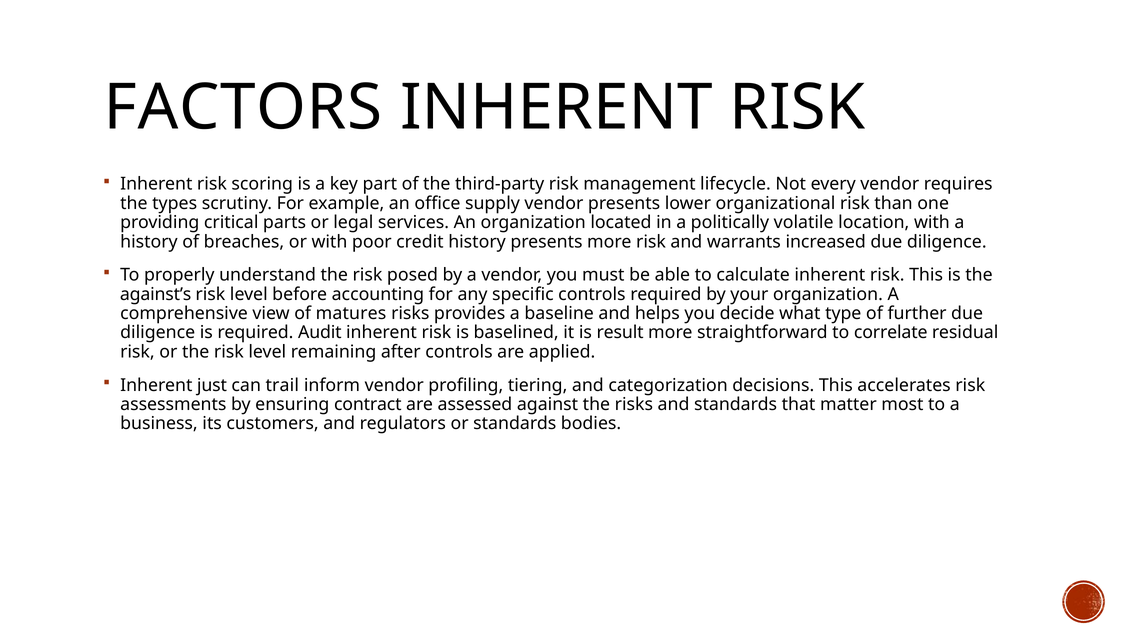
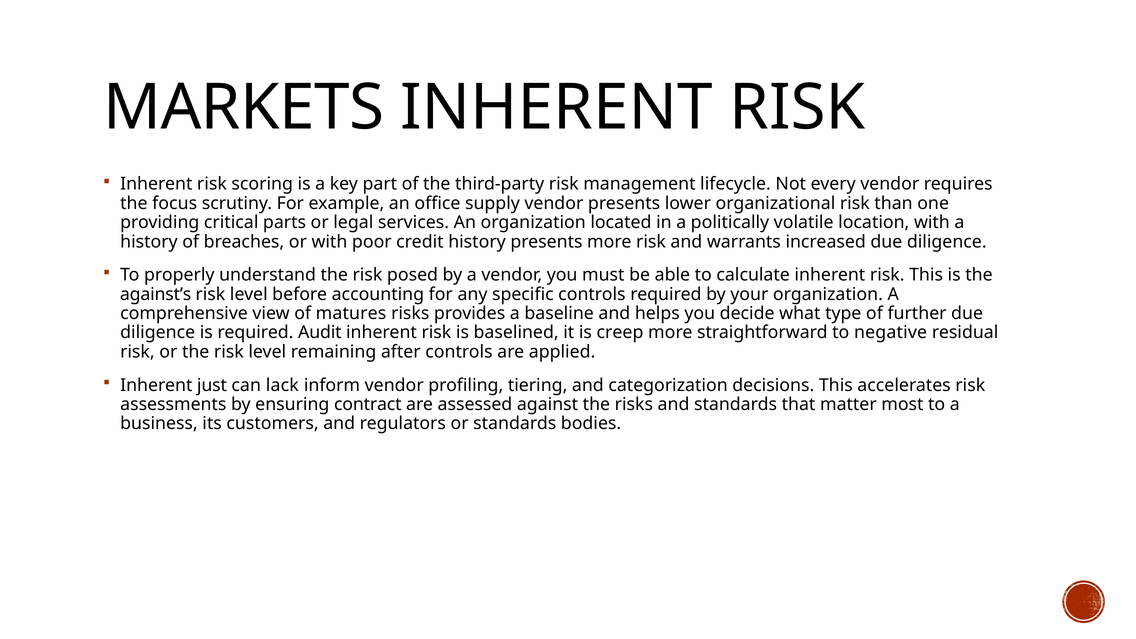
FACTORS: FACTORS -> MARKETS
types: types -> focus
result: result -> creep
correlate: correlate -> negative
trail: trail -> lack
